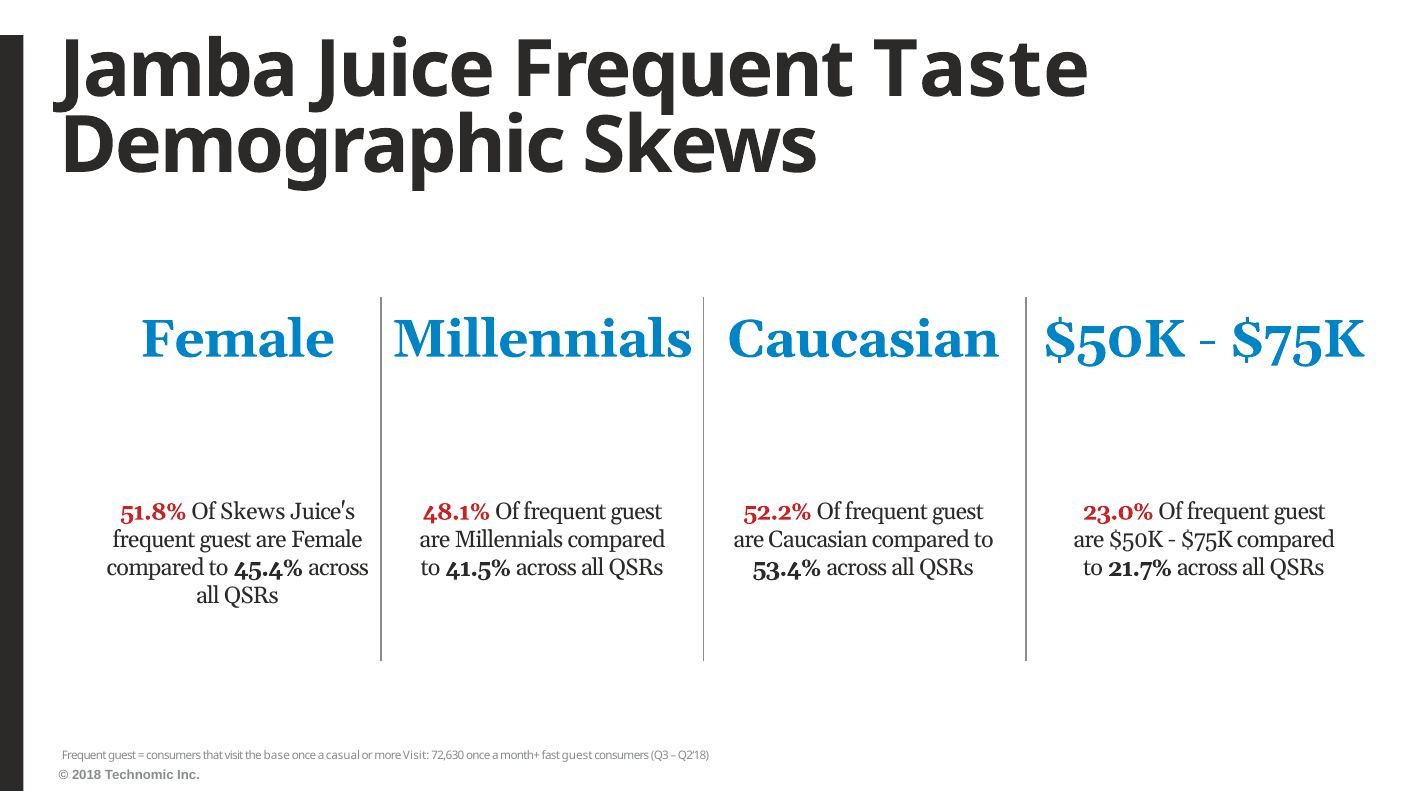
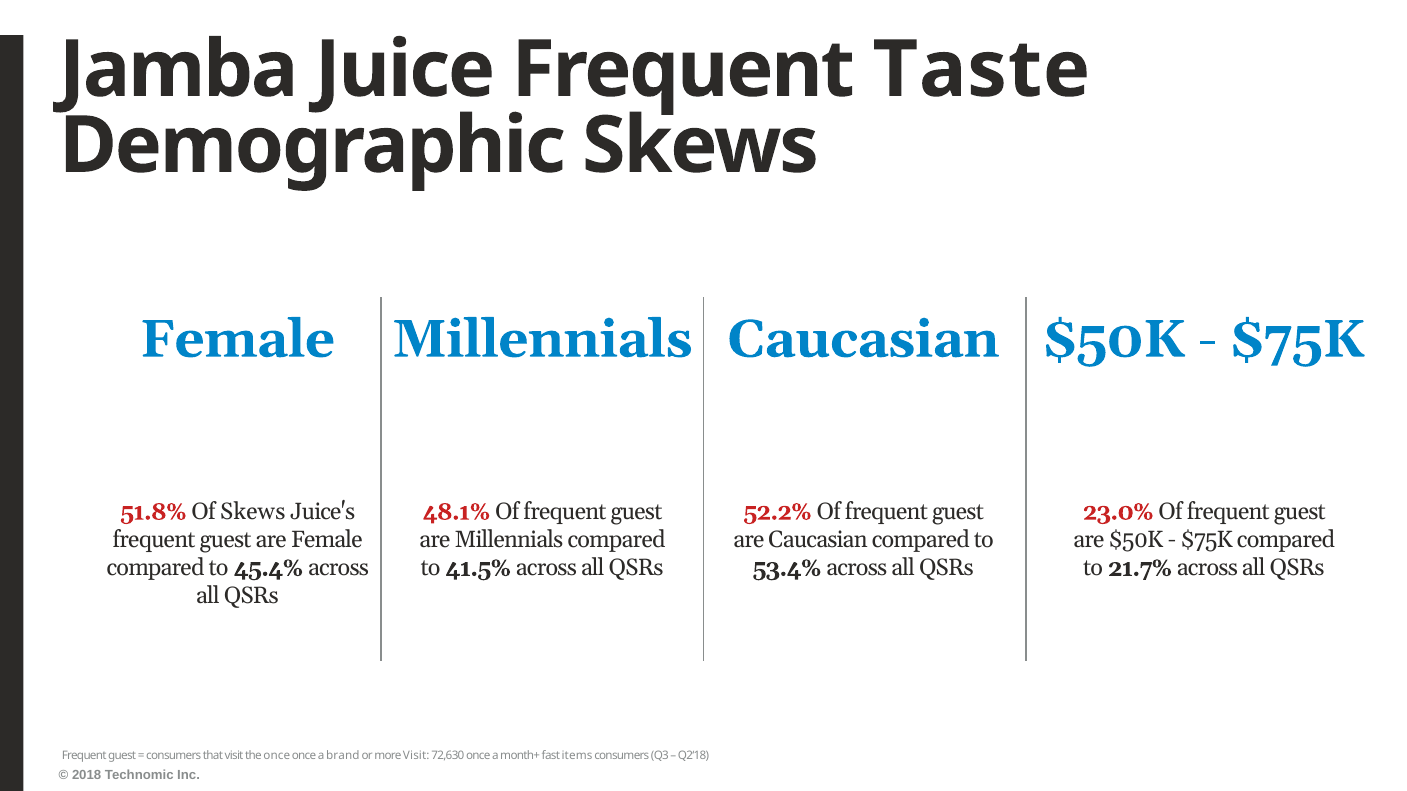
the base: base -> once
casual: casual -> brand
fast guest: guest -> items
